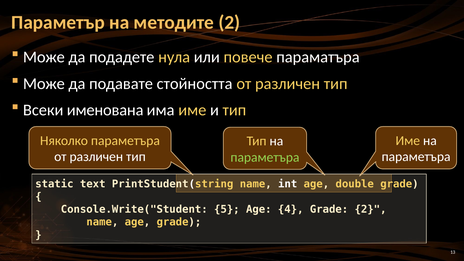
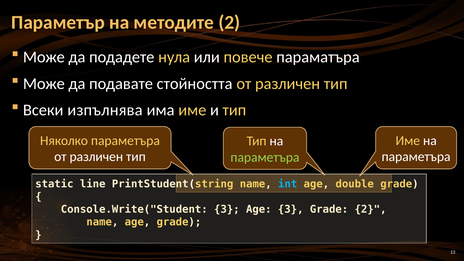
именована: именована -> изпълнява
text: text -> line
int colour: white -> light blue
Console.Write("Student 5: 5 -> 3
Age 4: 4 -> 3
